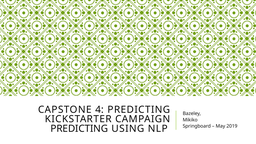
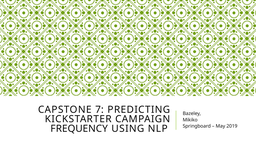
4: 4 -> 7
PREDICTING at (79, 129): PREDICTING -> FREQUENCY
